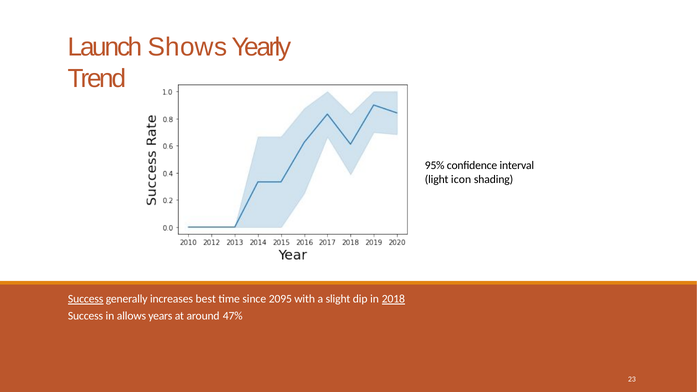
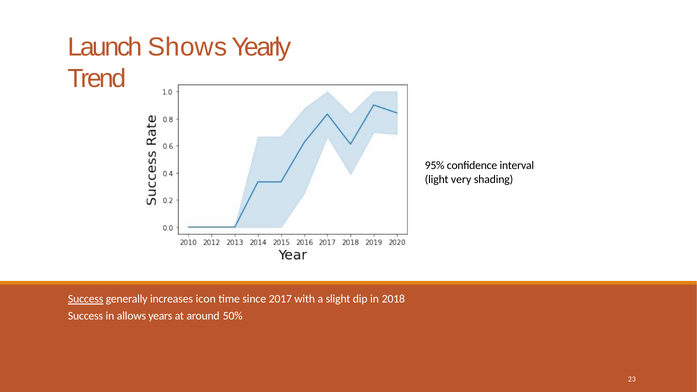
icon: icon -> very
best: best -> icon
2095: 2095 -> 2017
2018 underline: present -> none
47%: 47% -> 50%
